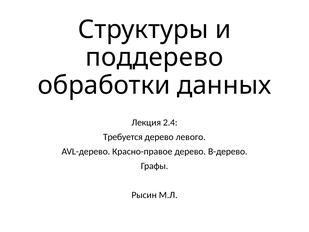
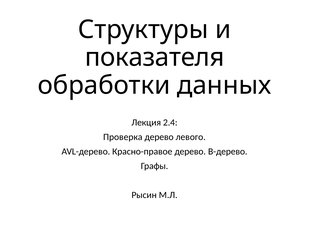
поддерево: поддерево -> показателя
Требуется: Требуется -> Проверка
